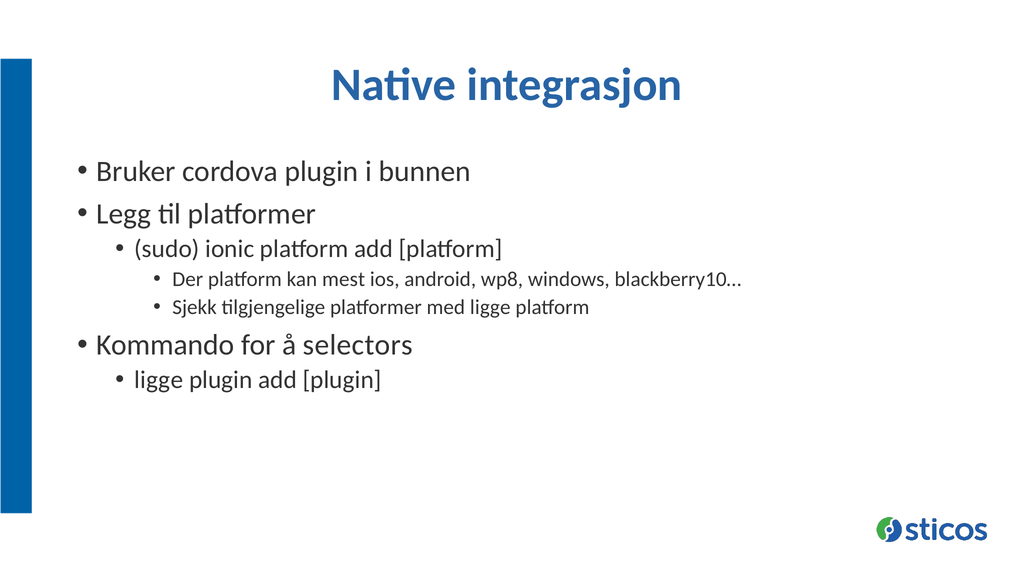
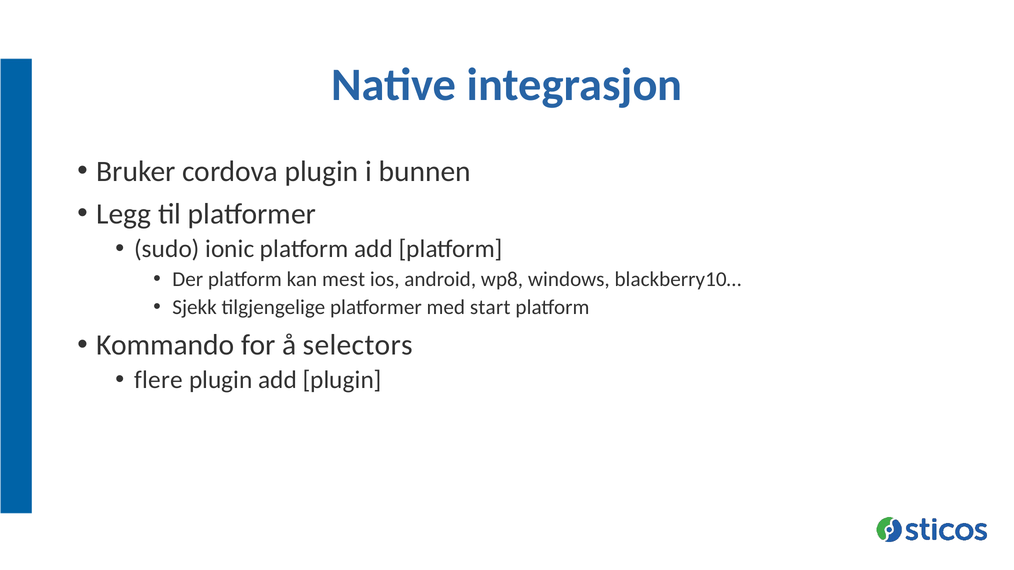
med ligge: ligge -> start
ligge at (159, 380): ligge -> flere
